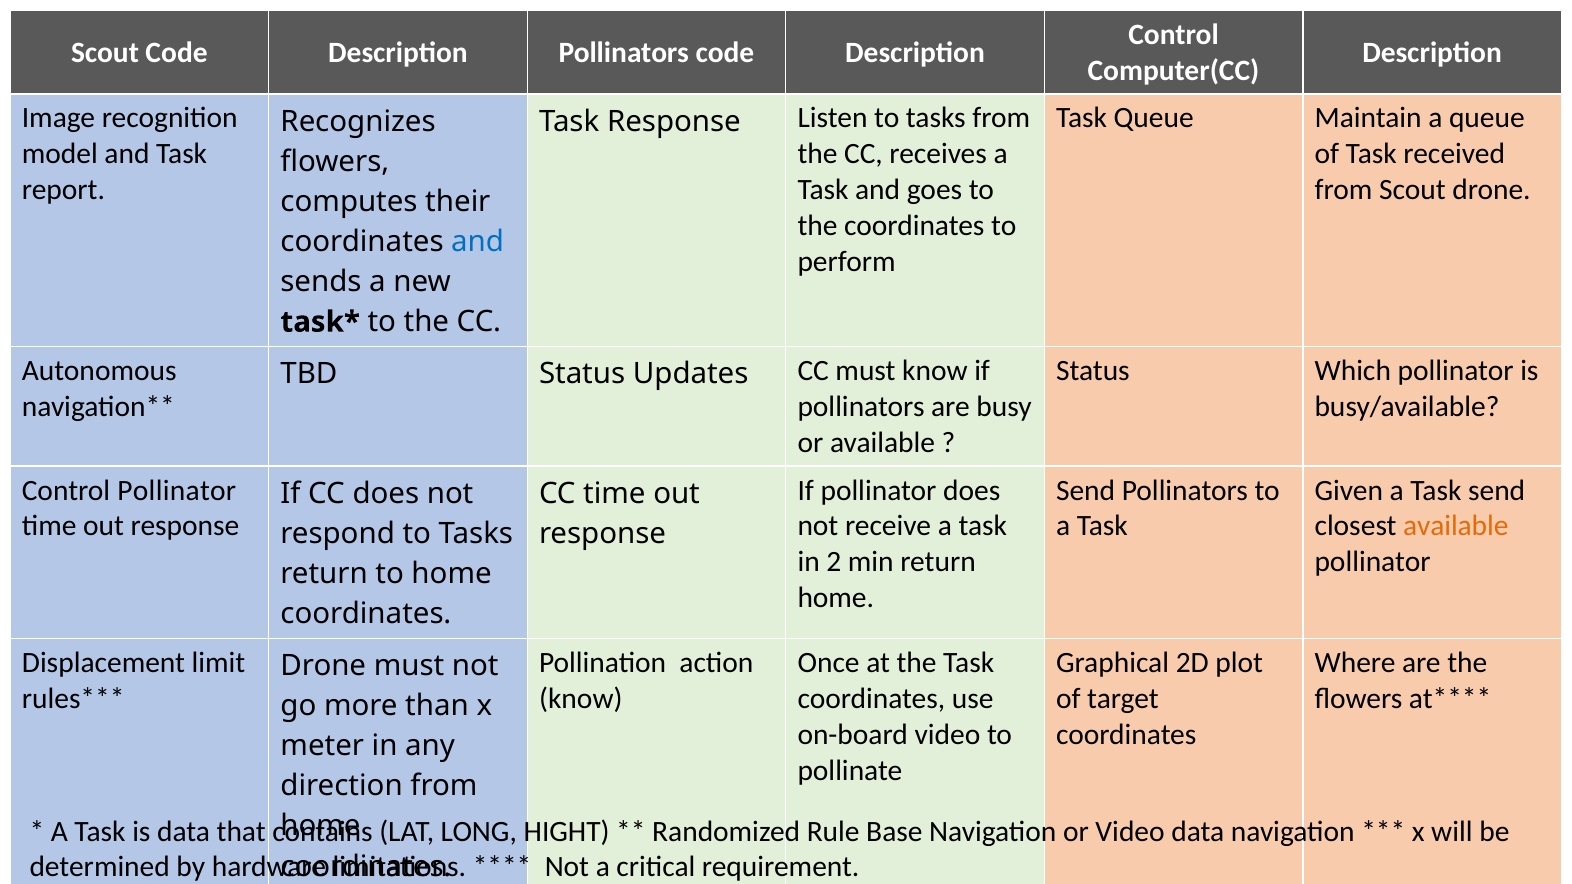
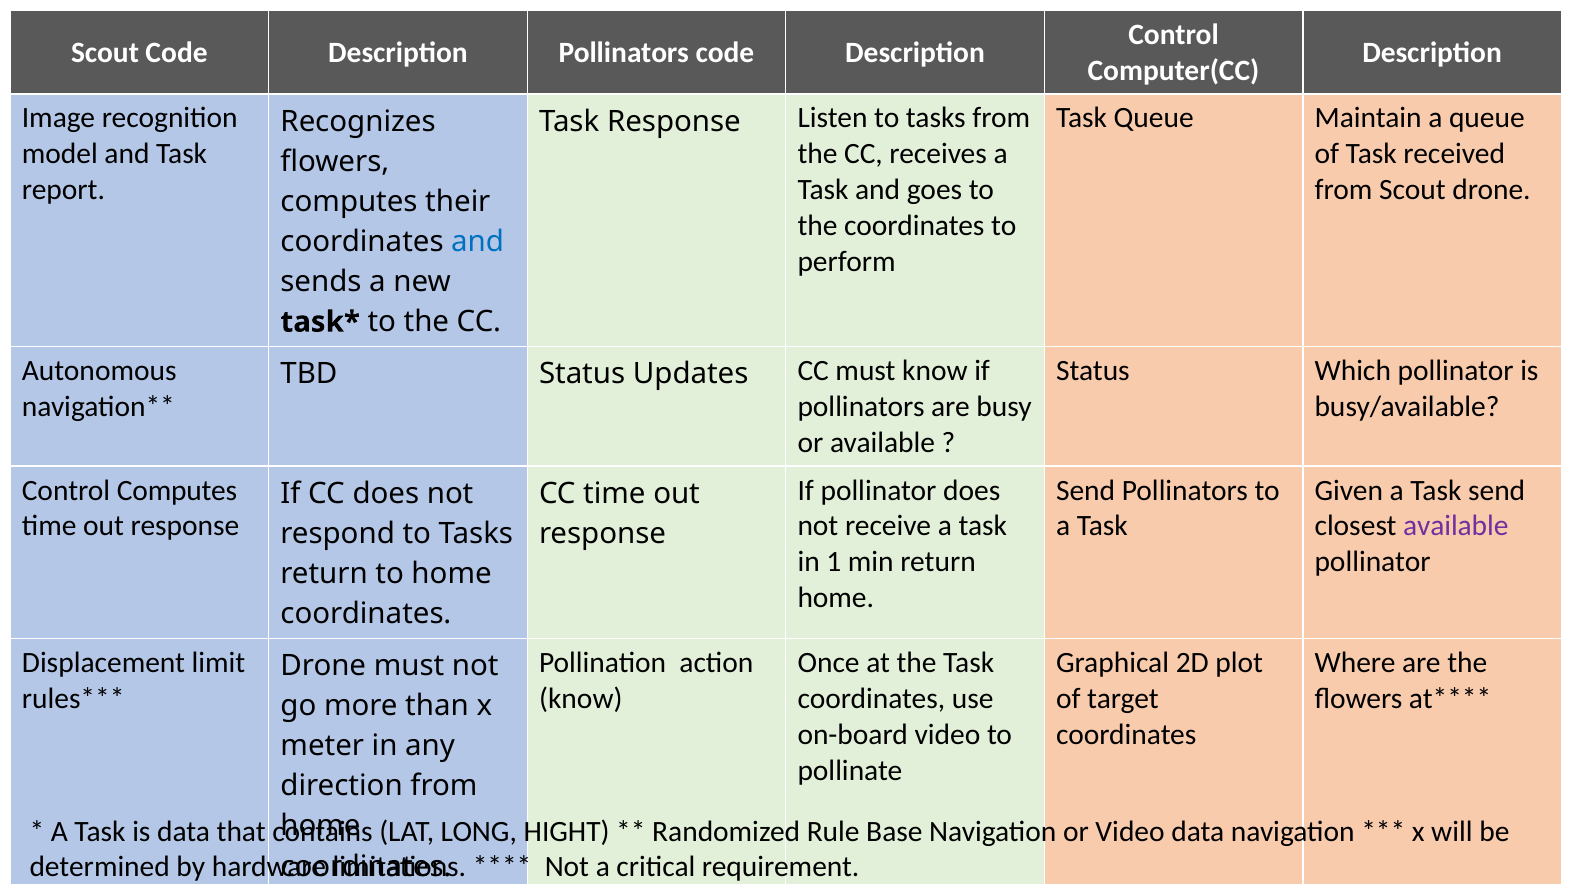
Control Pollinator: Pollinator -> Computes
available at (1456, 526) colour: orange -> purple
2: 2 -> 1
